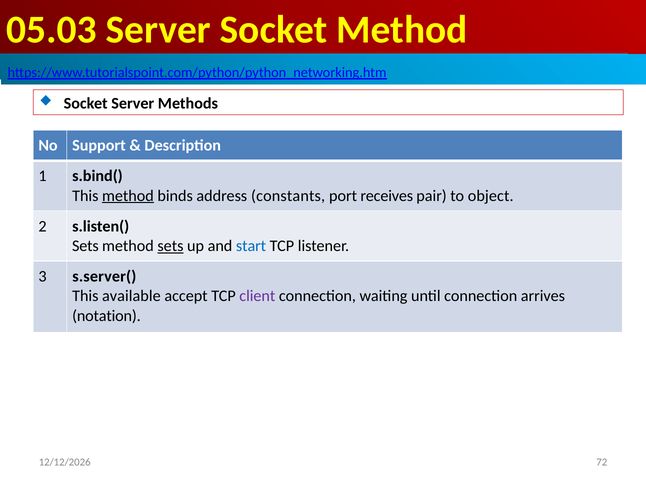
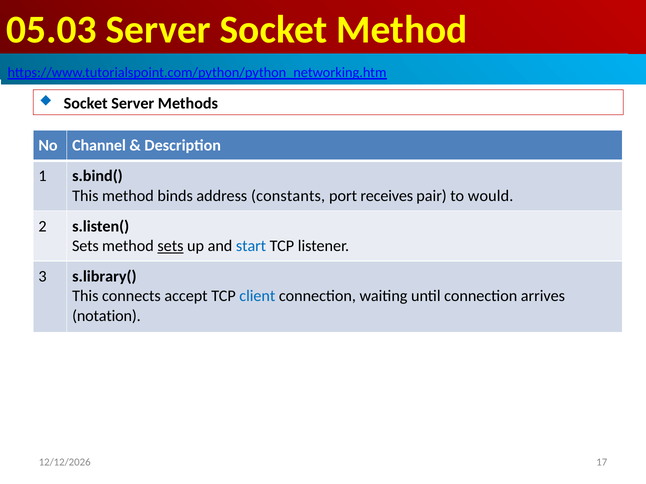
Support: Support -> Channel
method at (128, 196) underline: present -> none
object: object -> would
s.server(: s.server( -> s.library(
available: available -> connects
client colour: purple -> blue
72: 72 -> 17
